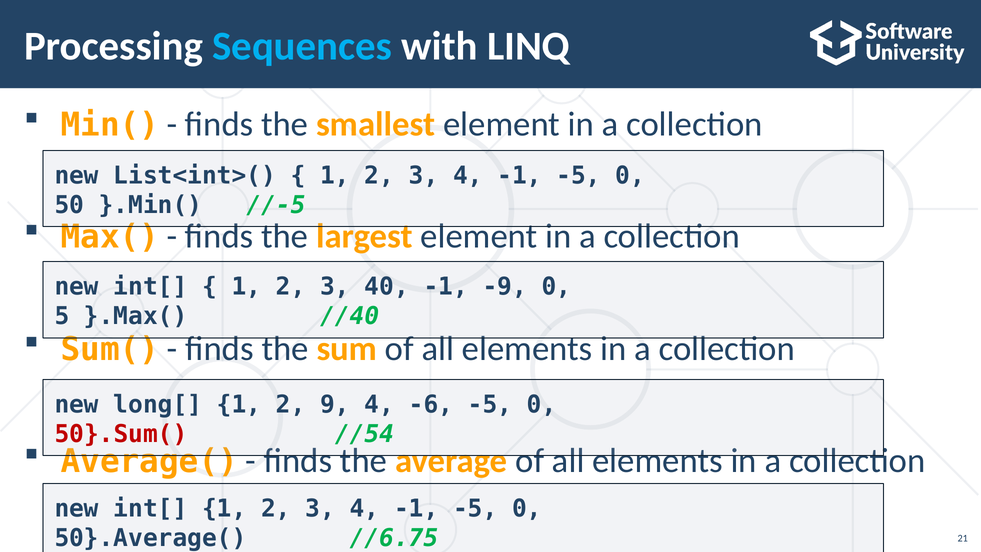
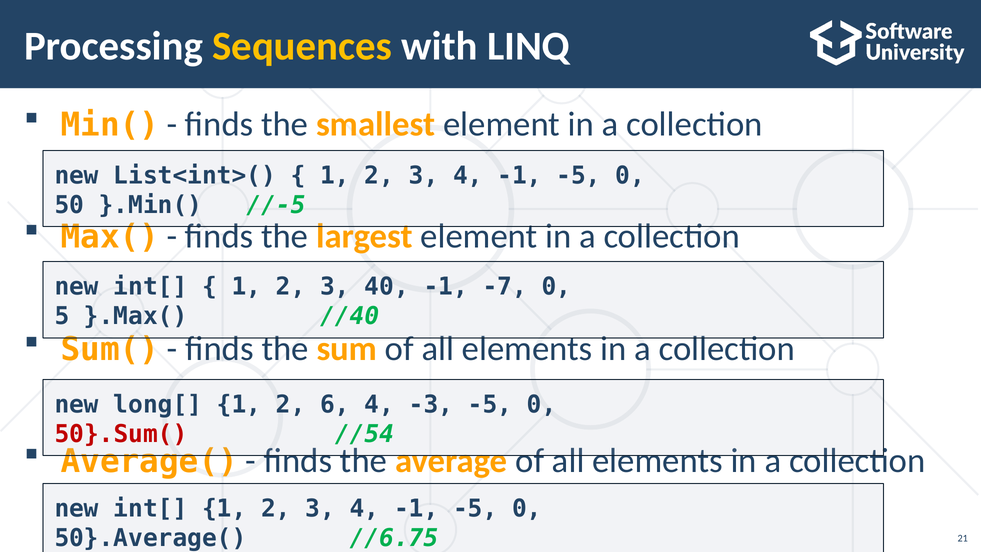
Sequences colour: light blue -> yellow
-9: -9 -> -7
9: 9 -> 6
-6: -6 -> -3
